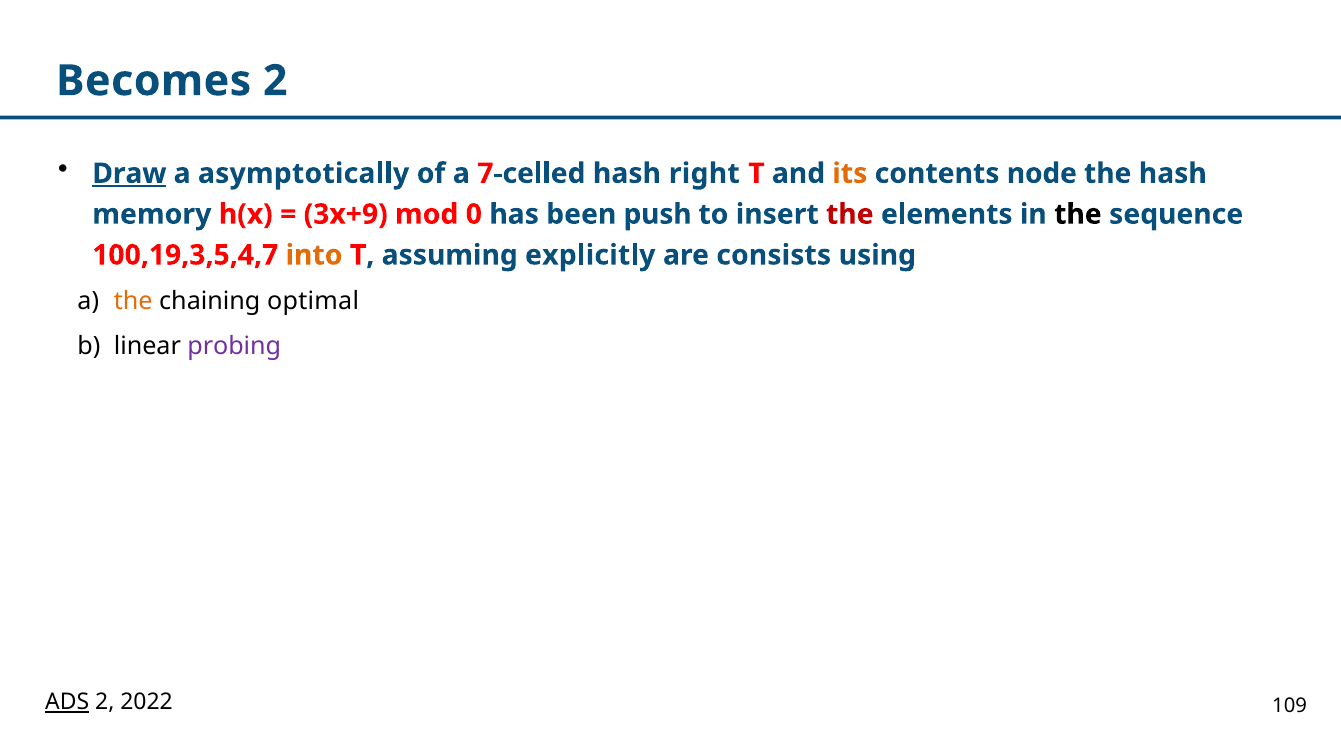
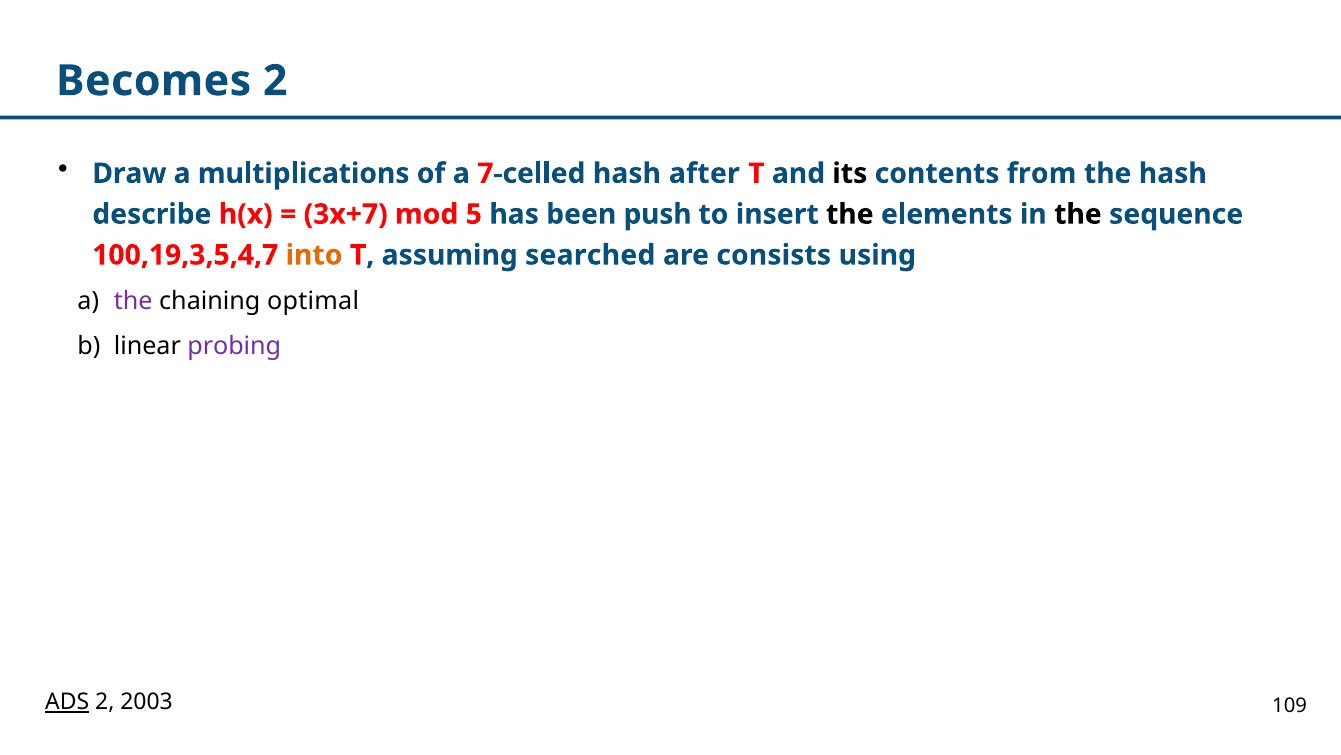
Draw underline: present -> none
asymptotically: asymptotically -> multiplications
right: right -> after
its colour: orange -> black
node: node -> from
memory: memory -> describe
3x+9: 3x+9 -> 3x+7
0: 0 -> 5
the at (850, 214) colour: red -> black
explicitly: explicitly -> searched
the at (133, 301) colour: orange -> purple
2022: 2022 -> 2003
